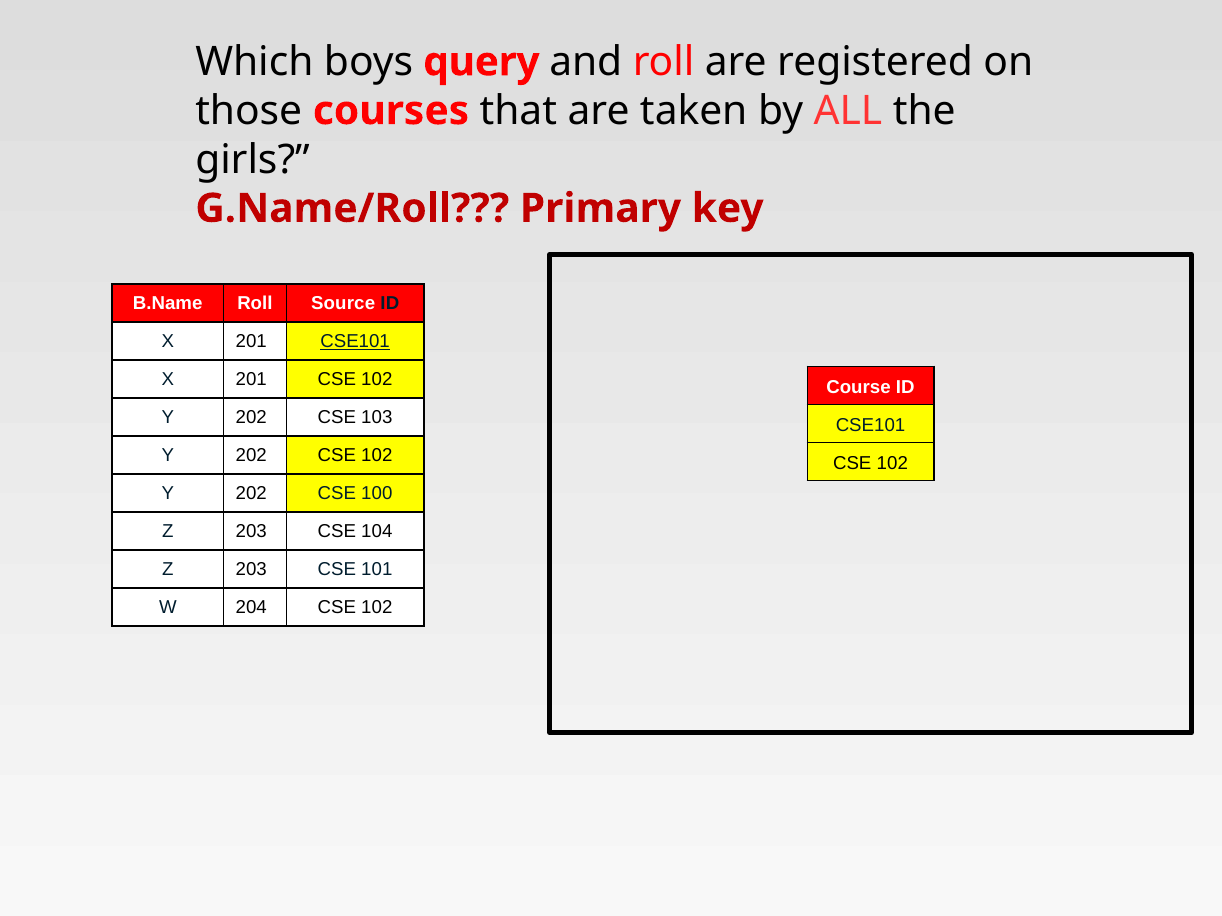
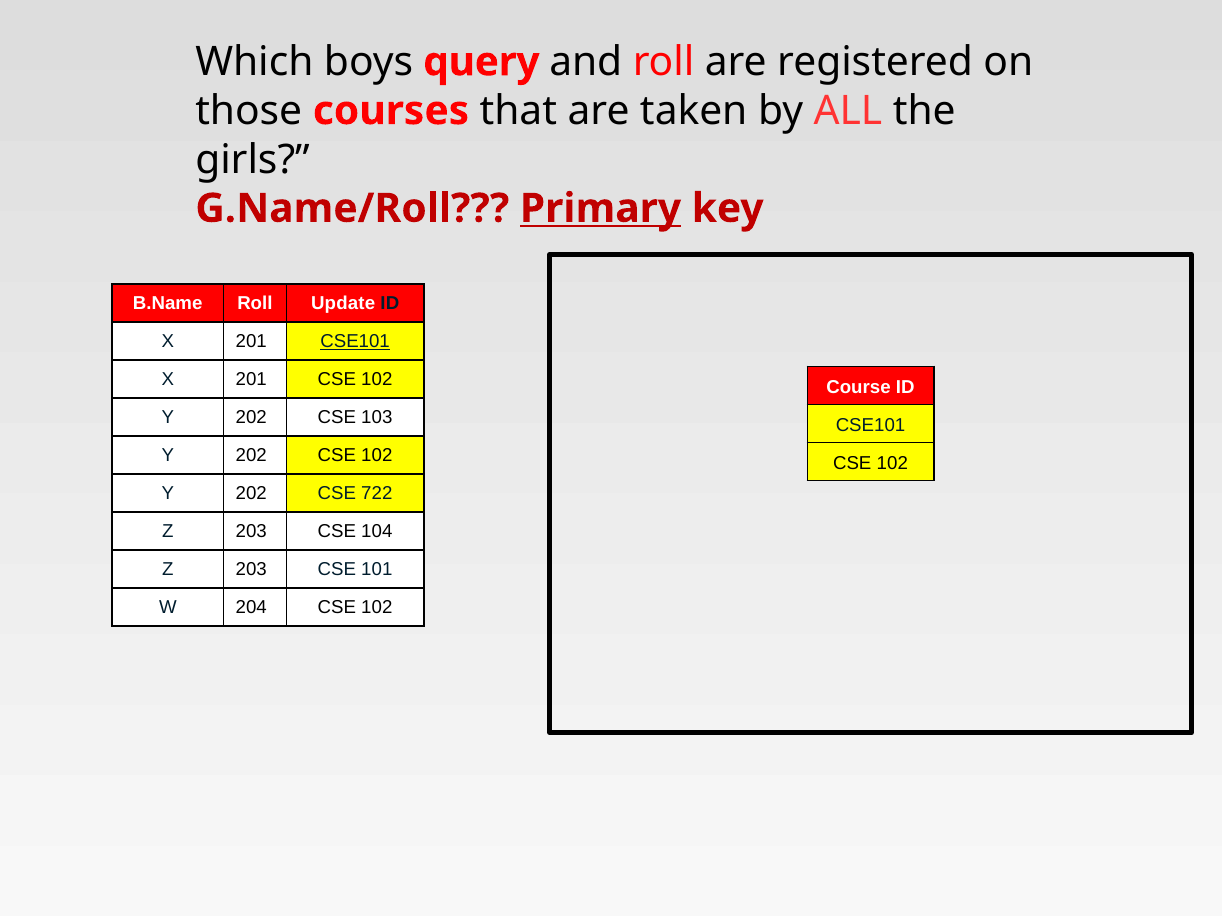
Primary underline: none -> present
Source: Source -> Update
100: 100 -> 722
